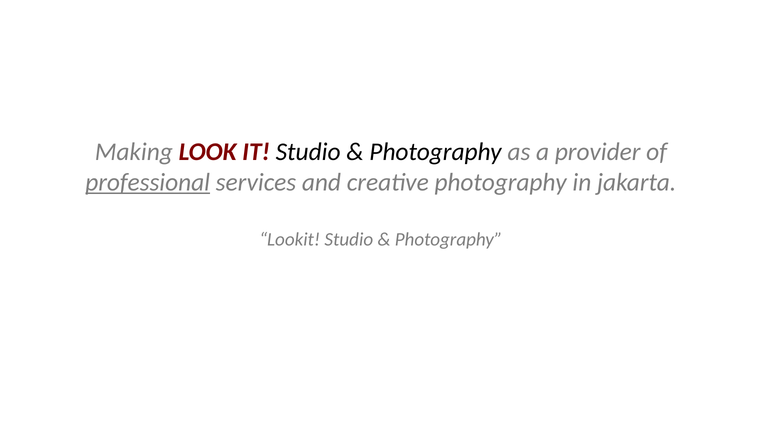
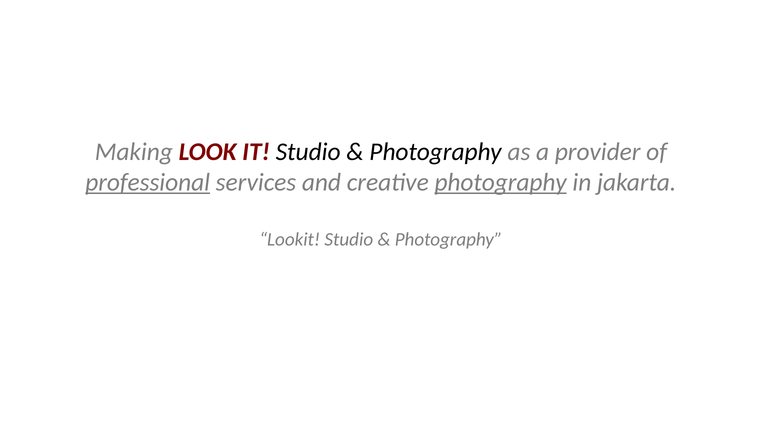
photography at (501, 182) underline: none -> present
